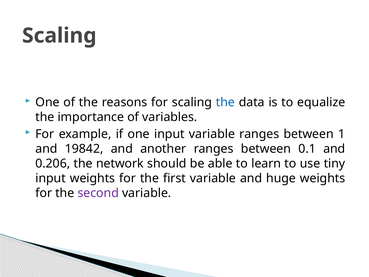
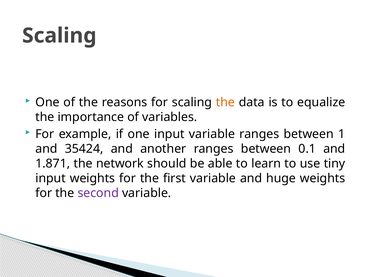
the at (225, 102) colour: blue -> orange
19842: 19842 -> 35424
0.206: 0.206 -> 1.871
